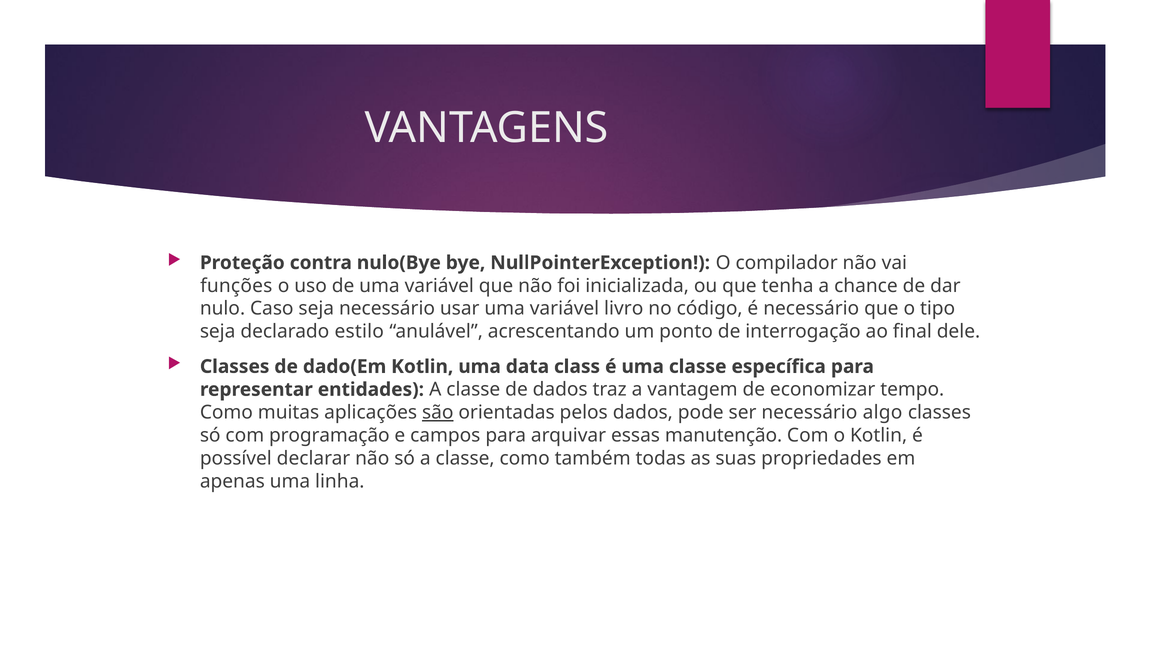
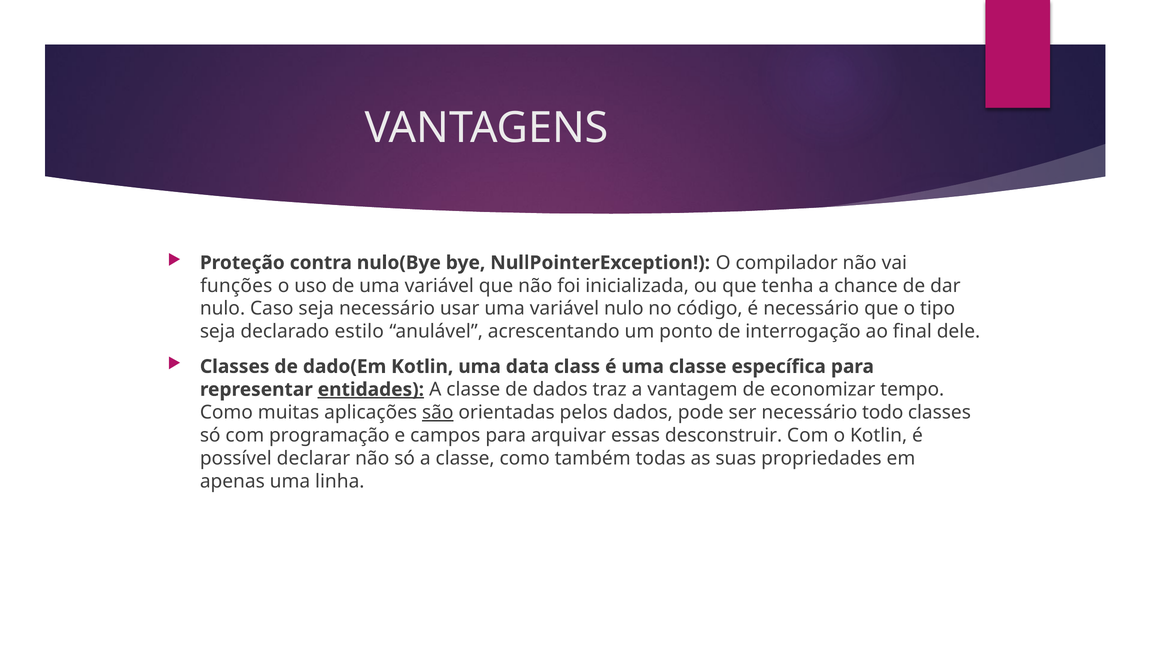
variável livro: livro -> nulo
entidades underline: none -> present
algo: algo -> todo
manutenção: manutenção -> desconstruir
